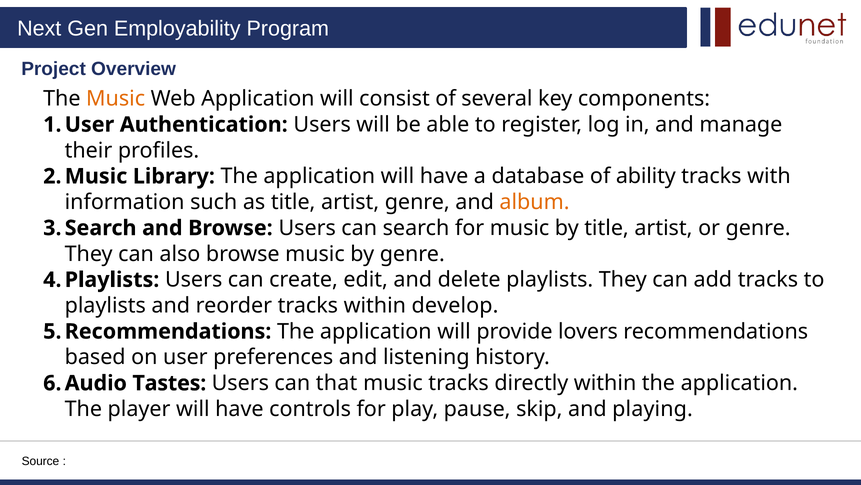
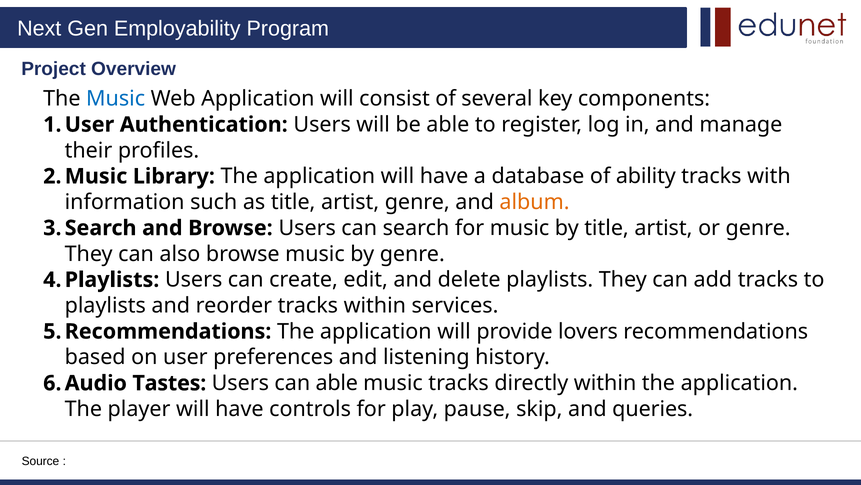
Music at (116, 99) colour: orange -> blue
develop: develop -> services
can that: that -> able
playing: playing -> queries
